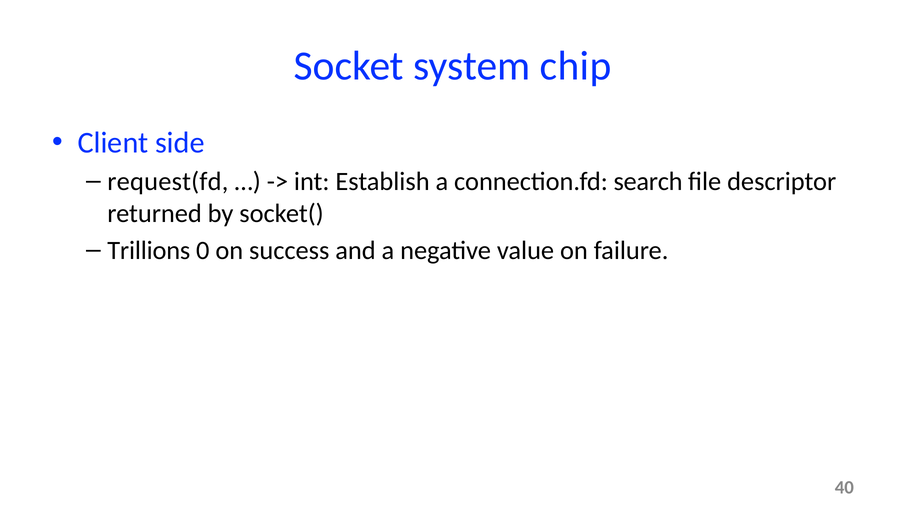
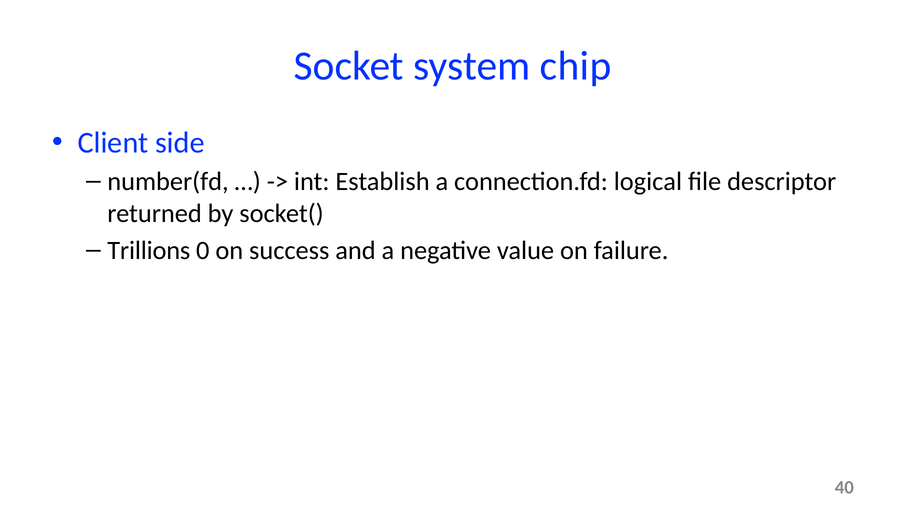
request(fd: request(fd -> number(fd
search: search -> logical
